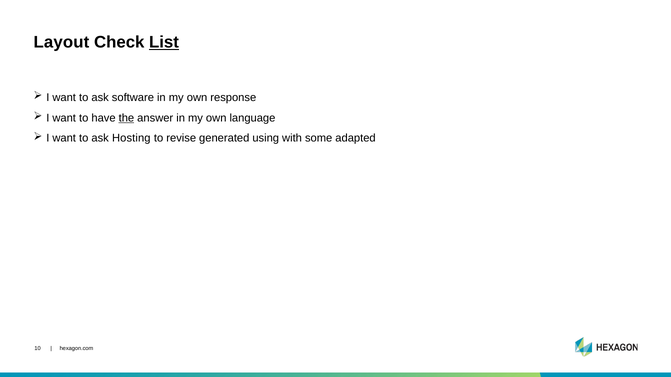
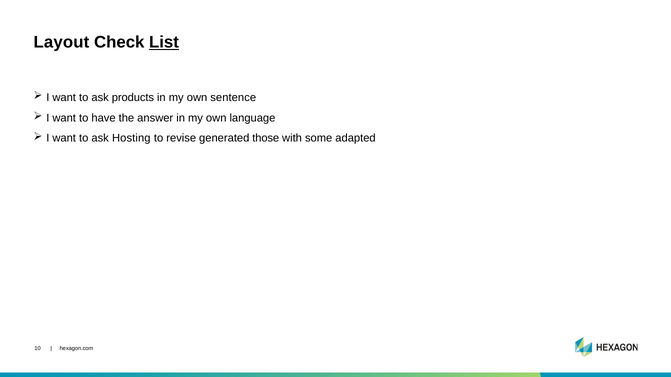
software: software -> products
response: response -> sentence
the underline: present -> none
using: using -> those
